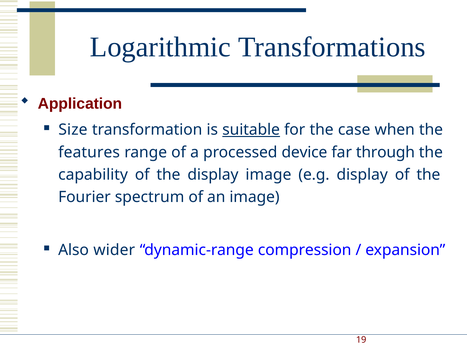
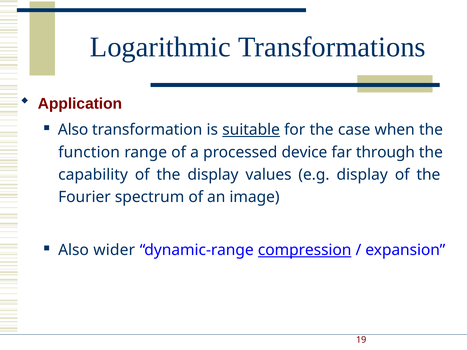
Size at (73, 130): Size -> Also
features: features -> function
display image: image -> values
compression underline: none -> present
